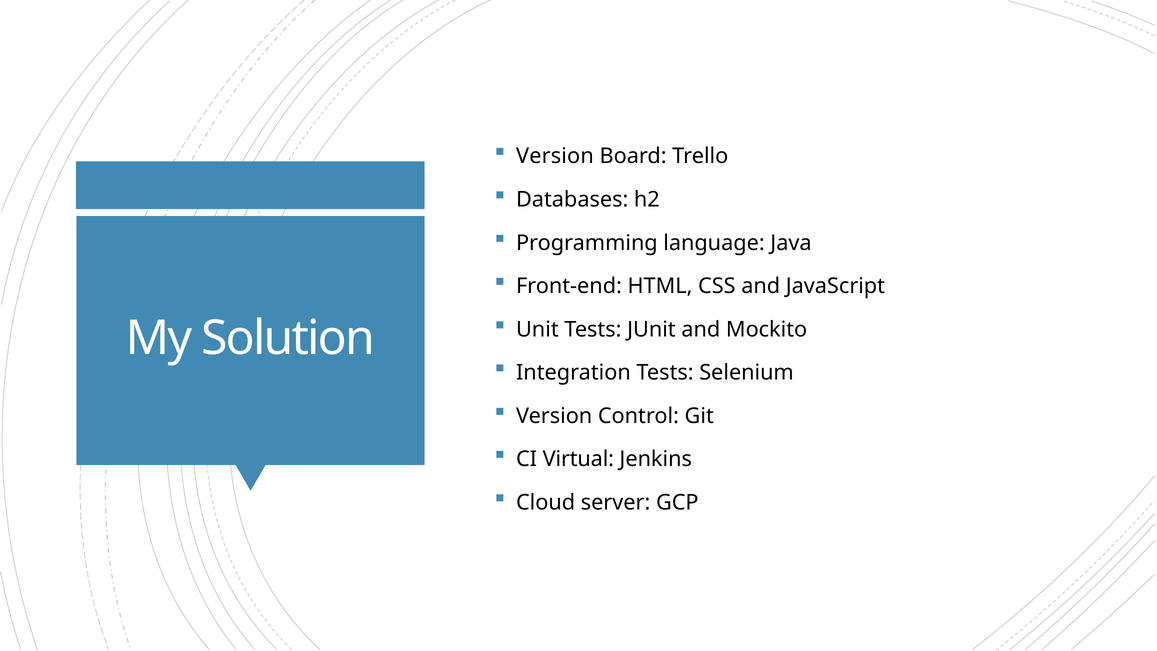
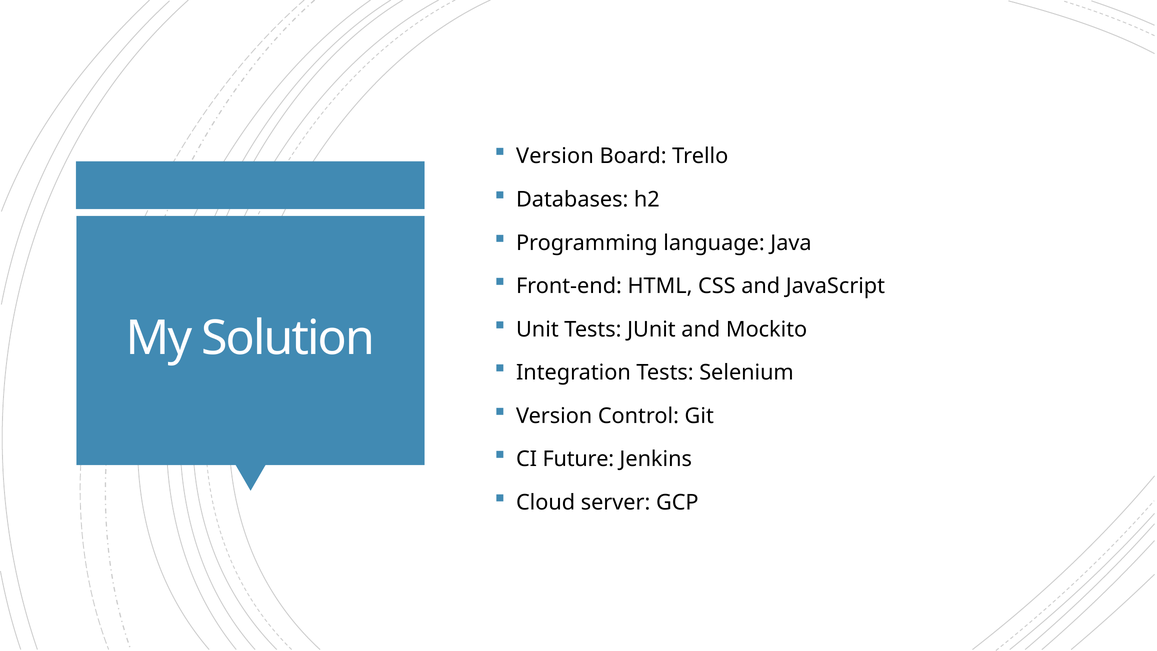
Virtual: Virtual -> Future
